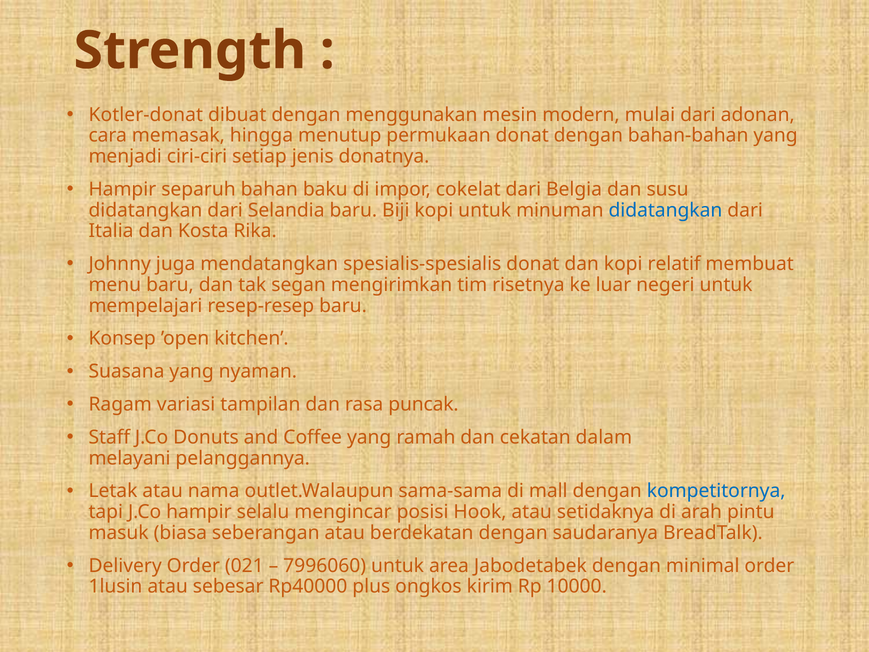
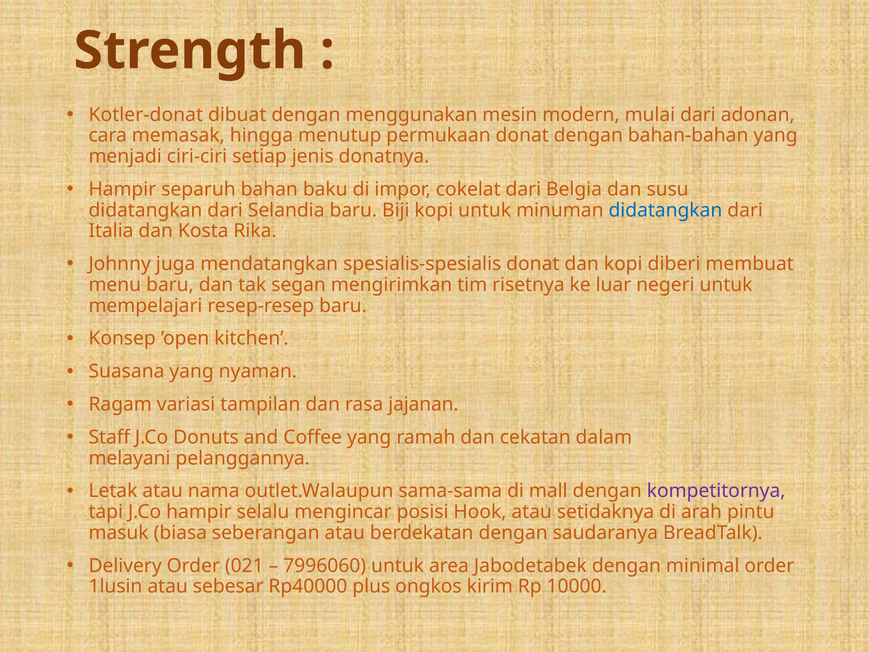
relatif: relatif -> diberi
puncak: puncak -> jajanan
kompetitornya colour: blue -> purple
